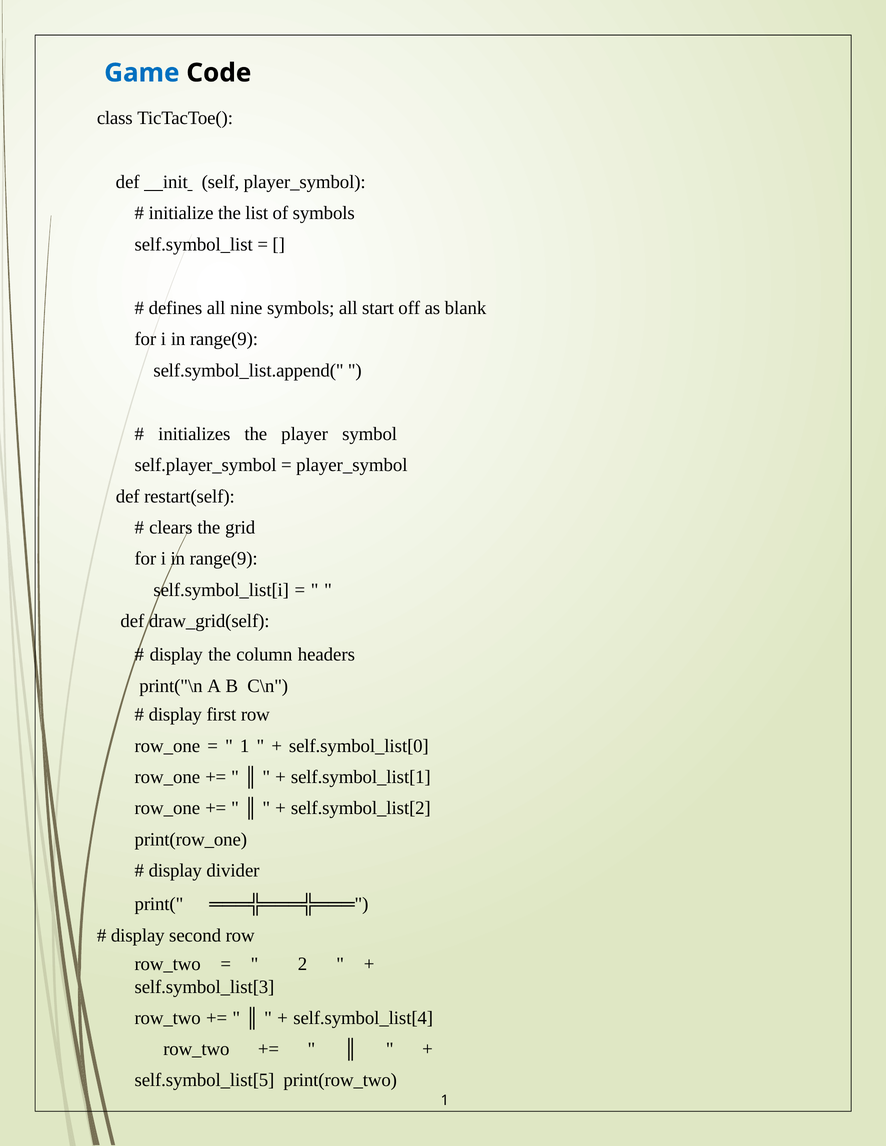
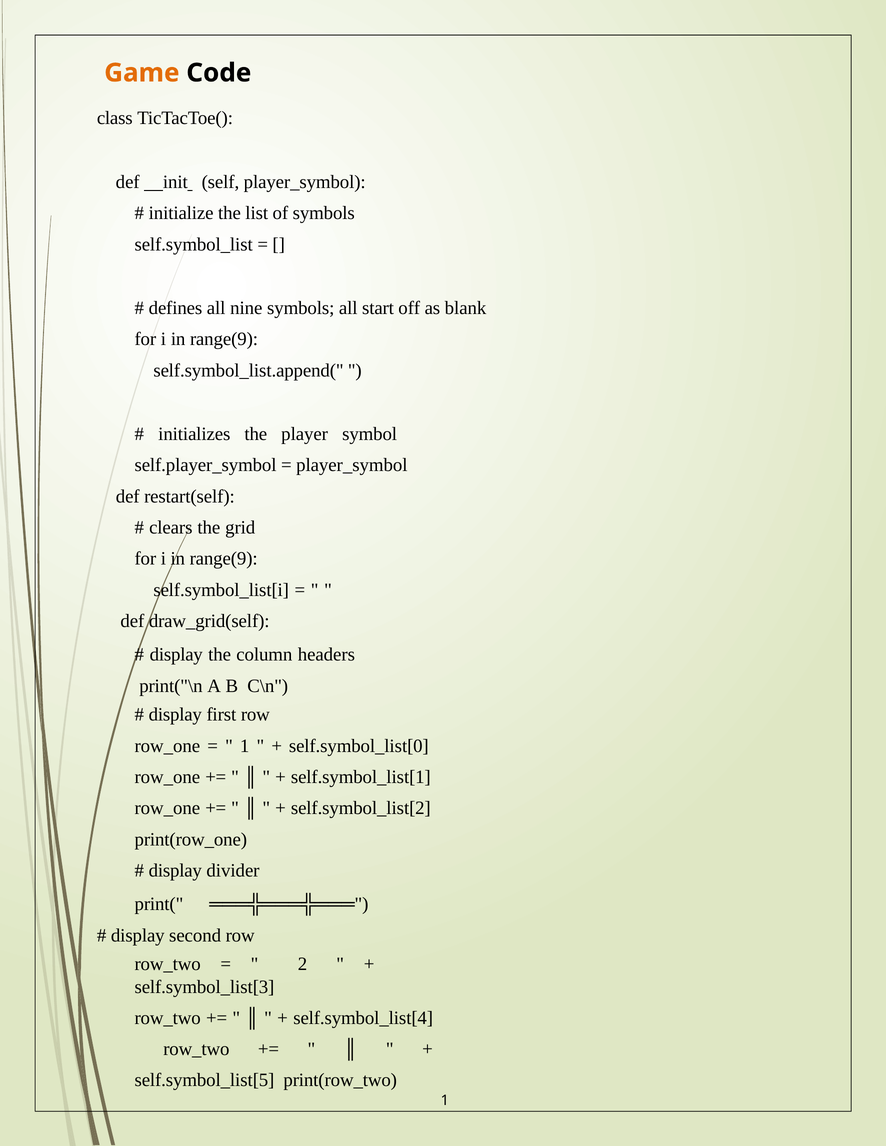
Game colour: blue -> orange
